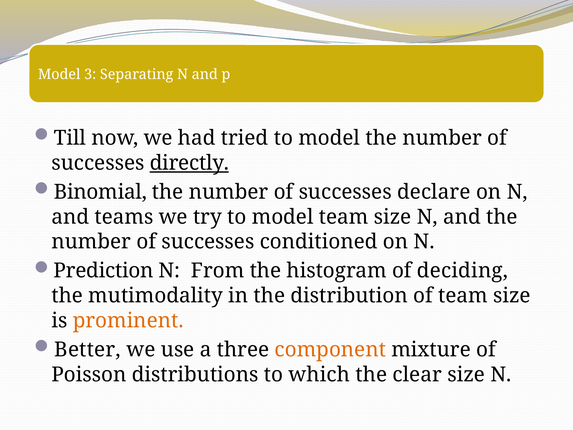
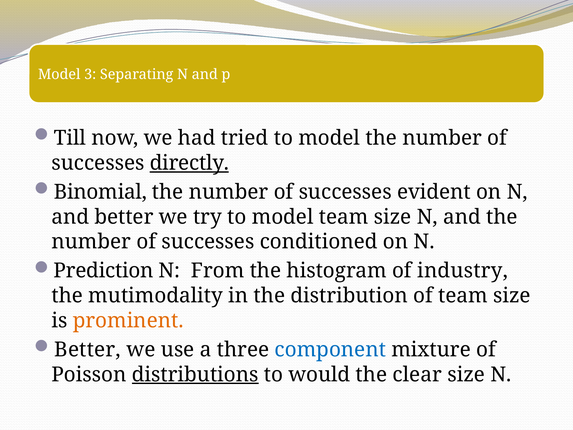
declare: declare -> evident
and teams: teams -> better
deciding: deciding -> industry
component colour: orange -> blue
distributions underline: none -> present
which: which -> would
